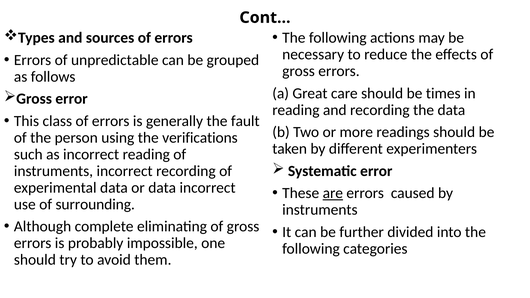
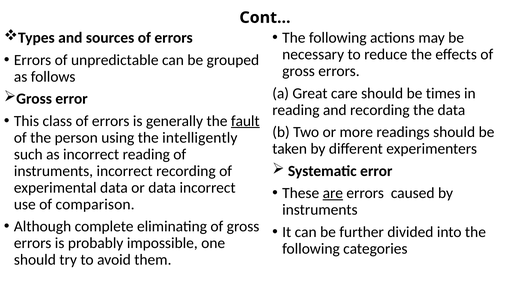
fault underline: none -> present
verifications: verifications -> intelligently
surrounding: surrounding -> comparison
